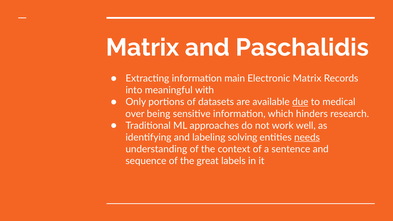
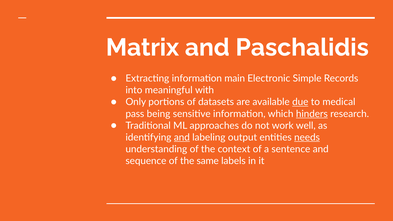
Electronic Matrix: Matrix -> Simple
over: over -> pass
hinders underline: none -> present
and at (182, 137) underline: none -> present
solving: solving -> output
great: great -> same
